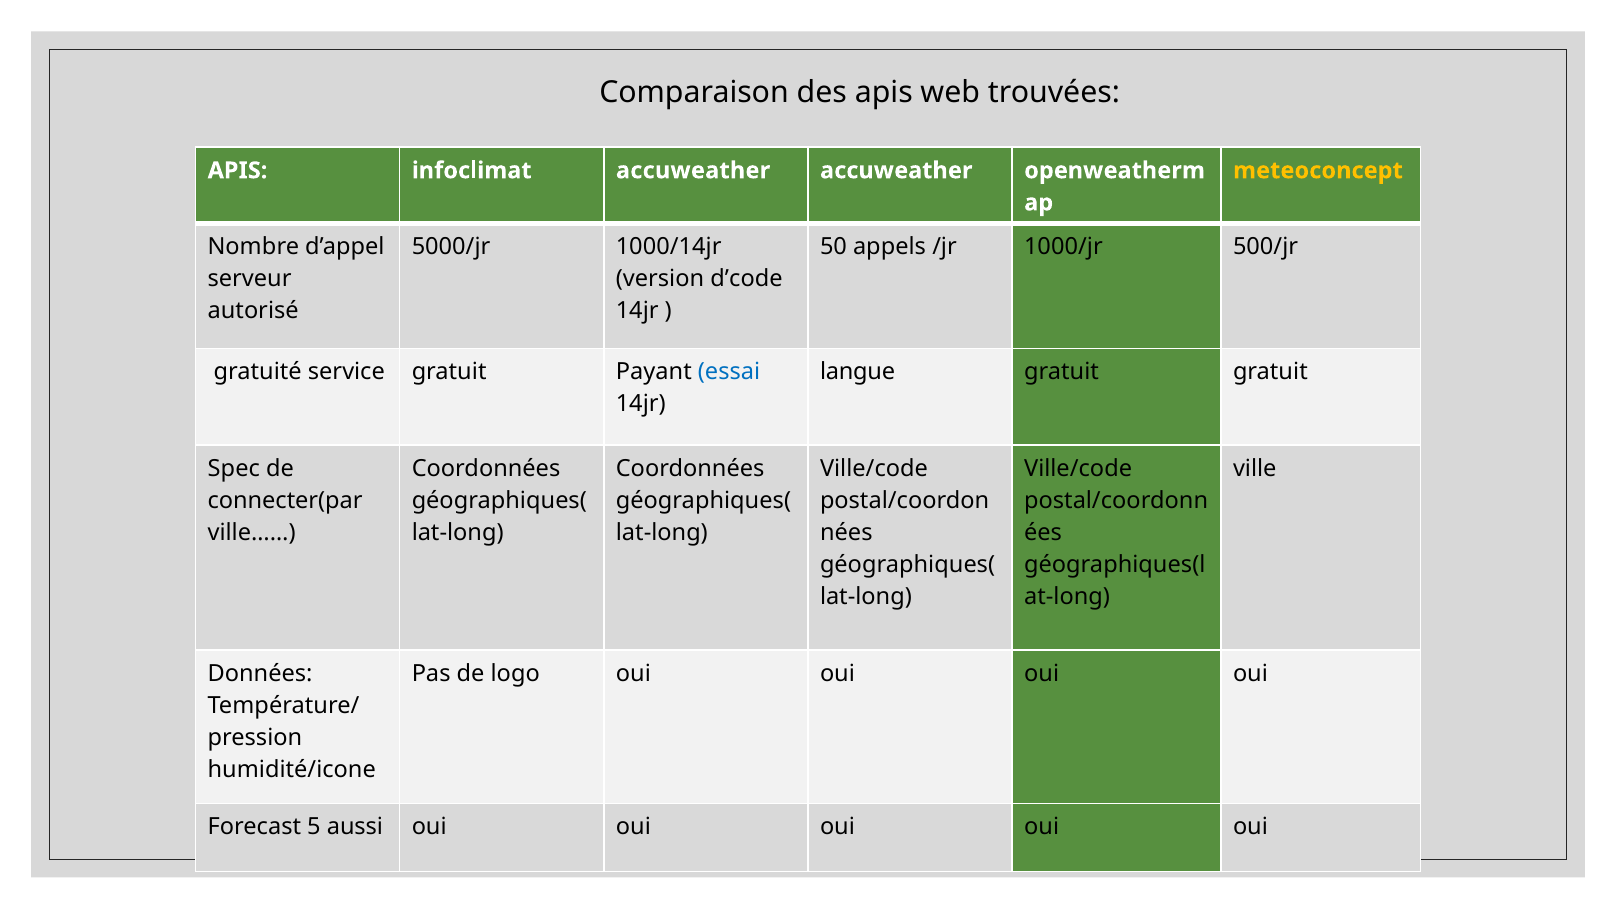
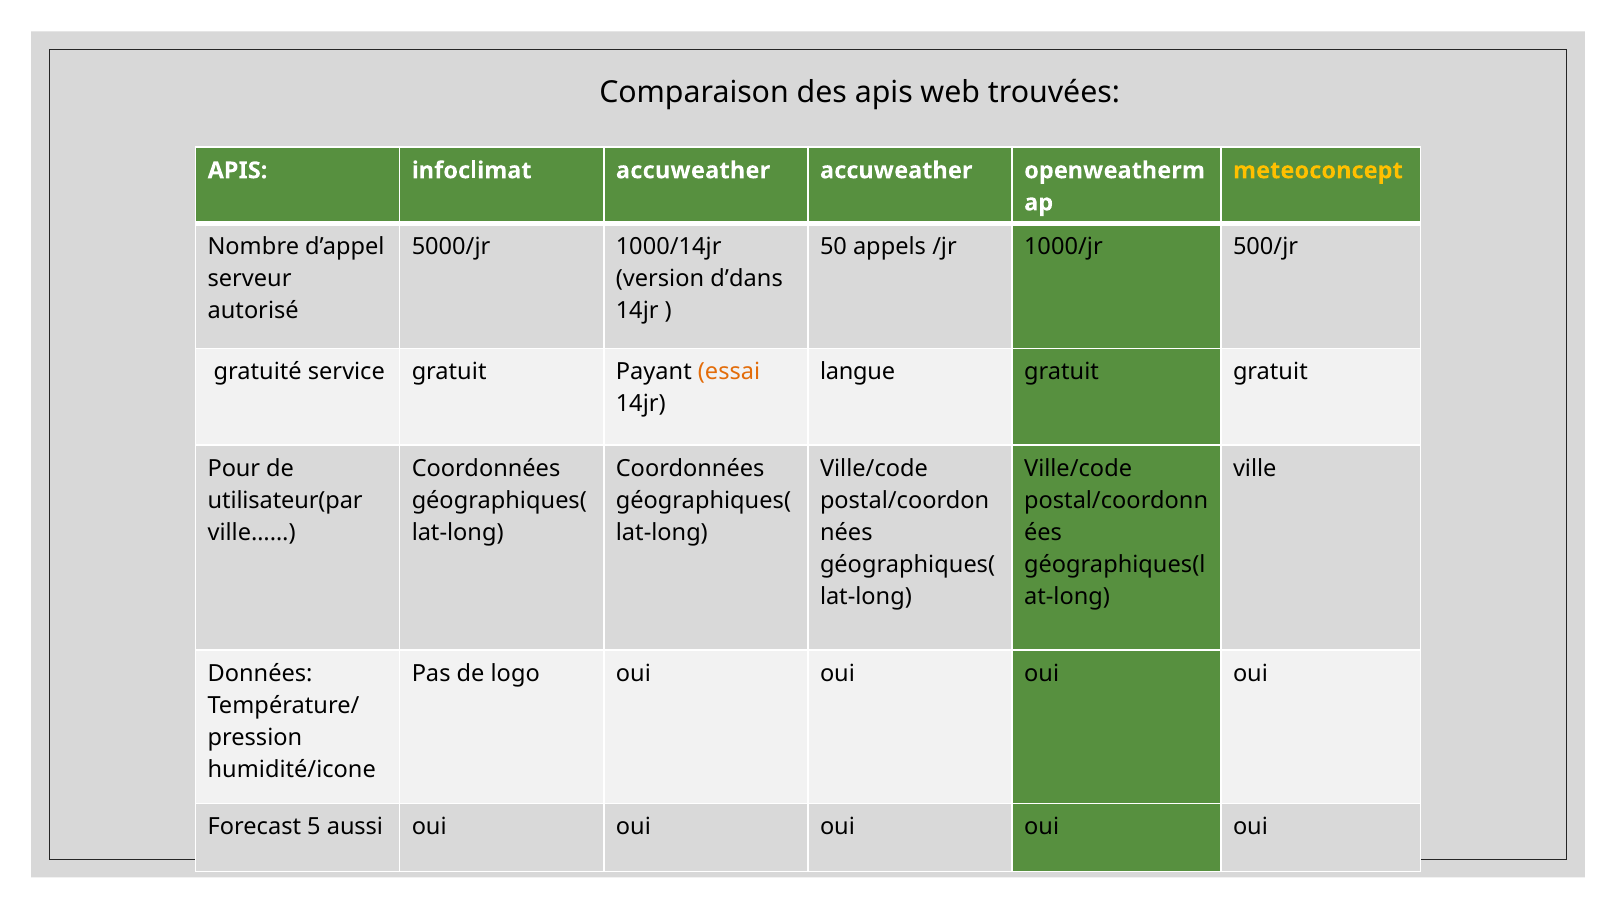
d’code: d’code -> d’dans
essai colour: blue -> orange
Spec: Spec -> Pour
connecter(par: connecter(par -> utilisateur(par
